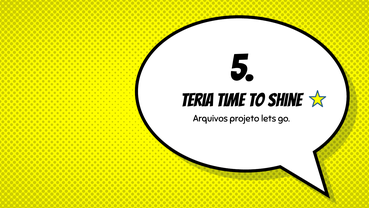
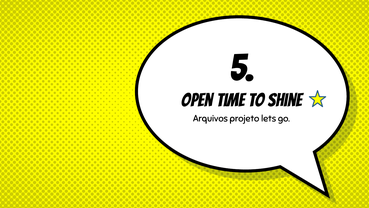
Teria: Teria -> Open
